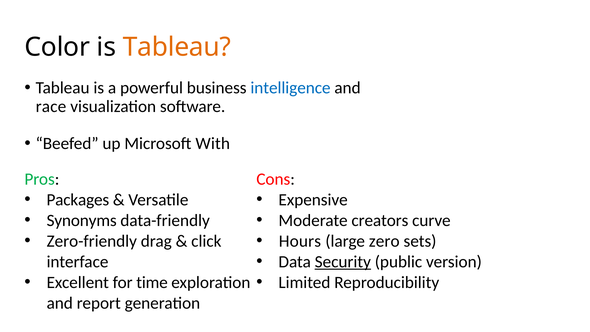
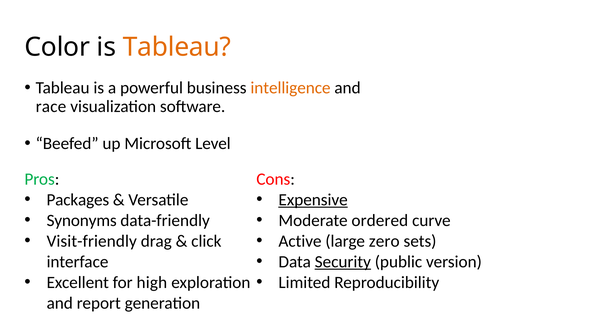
intelligence colour: blue -> orange
With: With -> Level
Expensive underline: none -> present
creators: creators -> ordered
Zero-friendly: Zero-friendly -> Visit-friendly
Hours: Hours -> Active
time: time -> high
